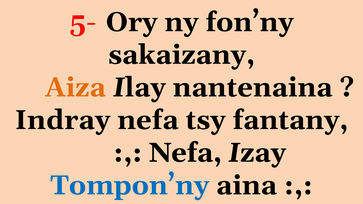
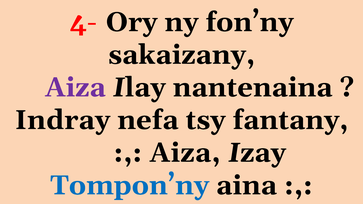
5-: 5- -> 4-
Aiza at (75, 88) colour: orange -> purple
Nefa at (185, 153): Nefa -> Aiza
